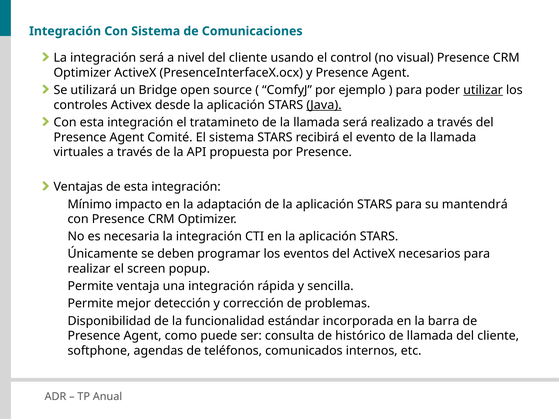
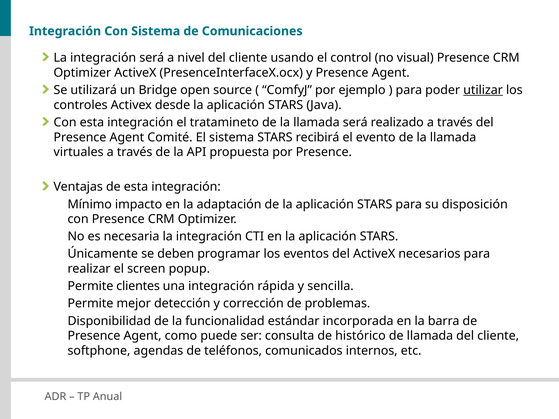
Java underline: present -> none
mantendrá: mantendrá -> disposición
ventaja: ventaja -> clientes
